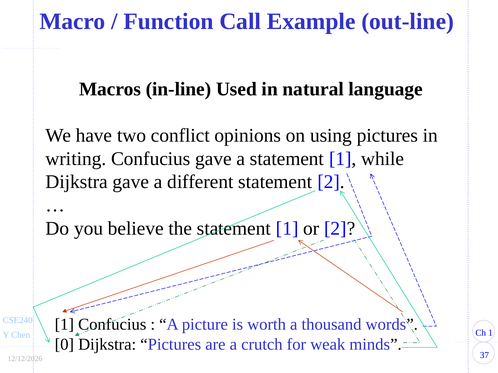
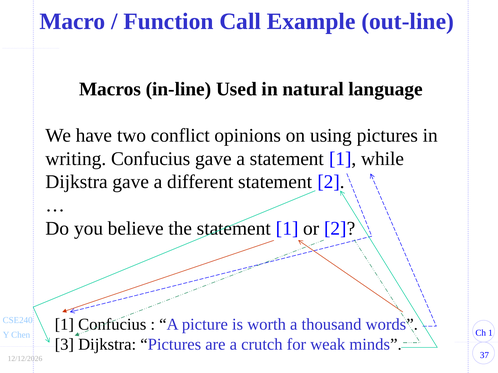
0: 0 -> 3
